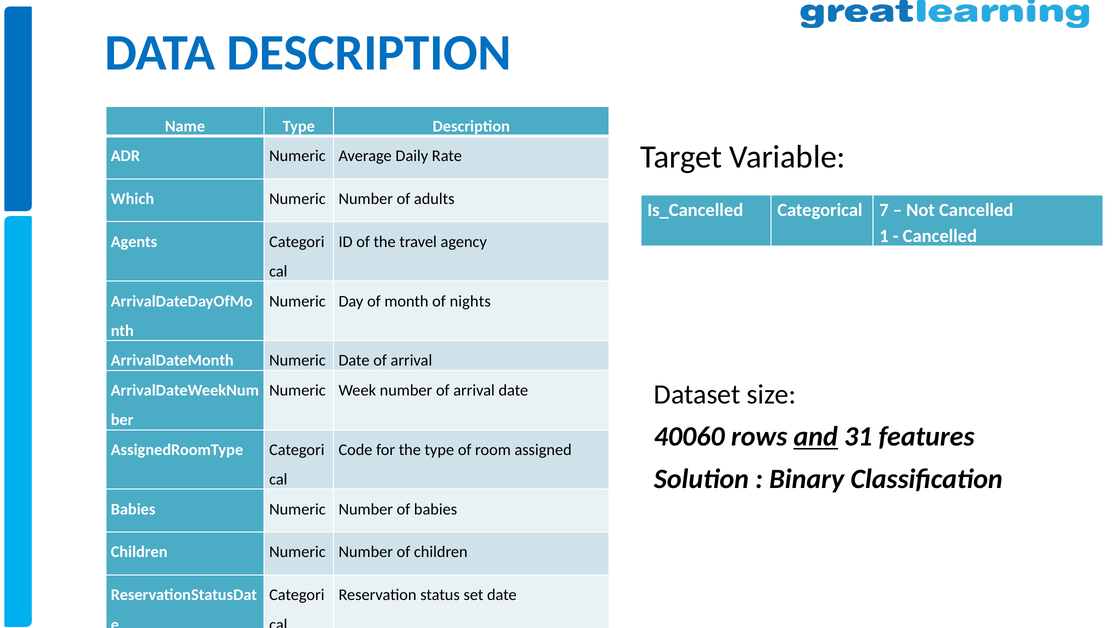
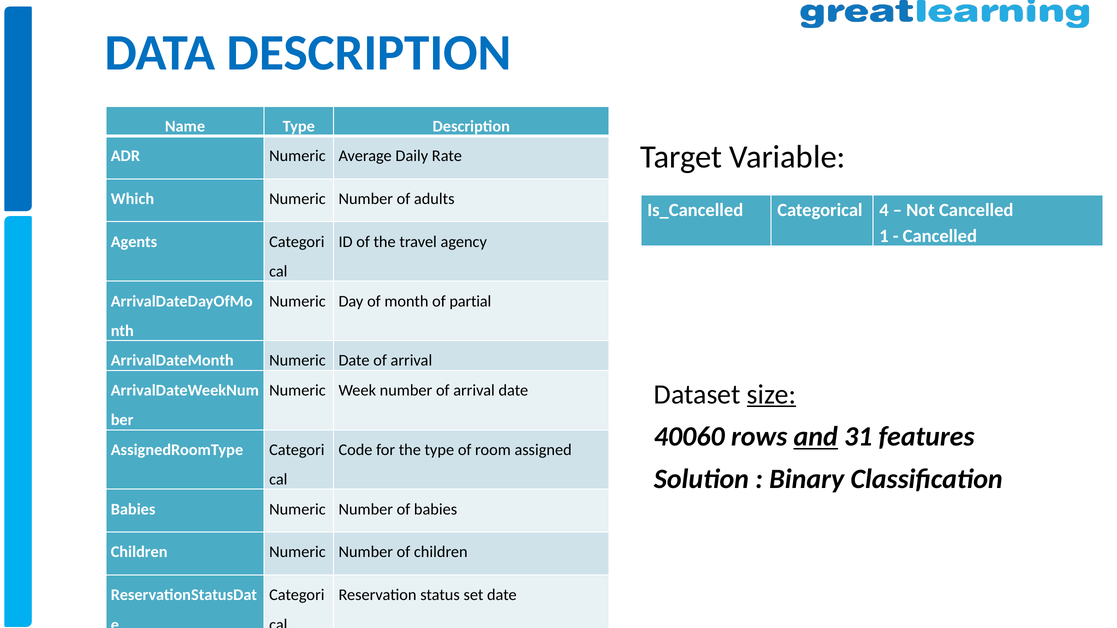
7: 7 -> 4
nights: nights -> partial
size underline: none -> present
